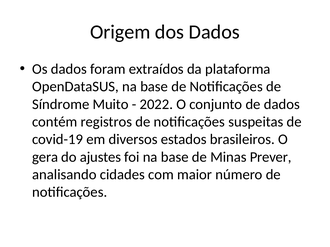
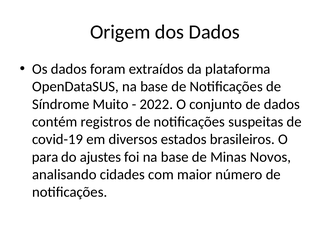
gera: gera -> para
Prever: Prever -> Novos
